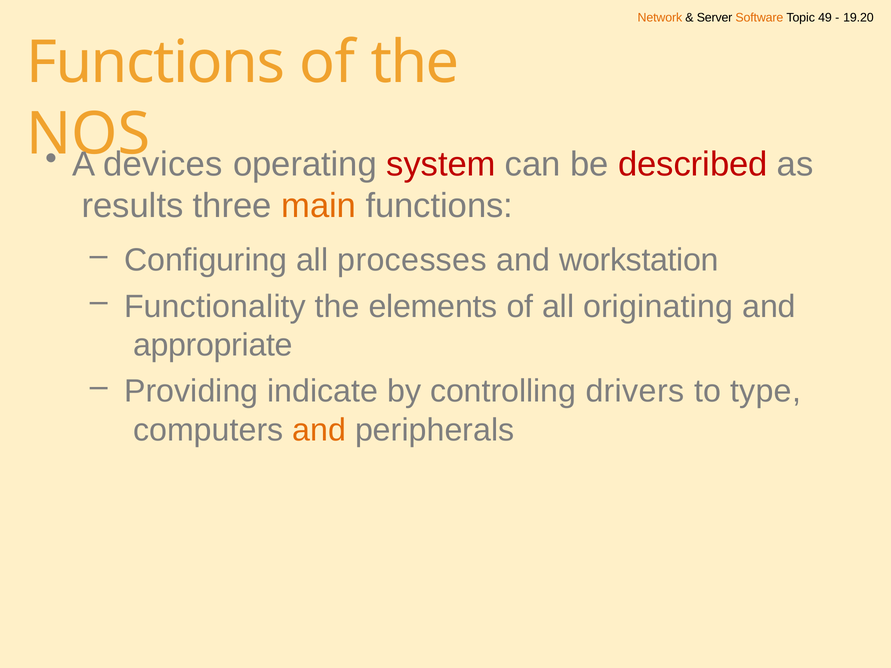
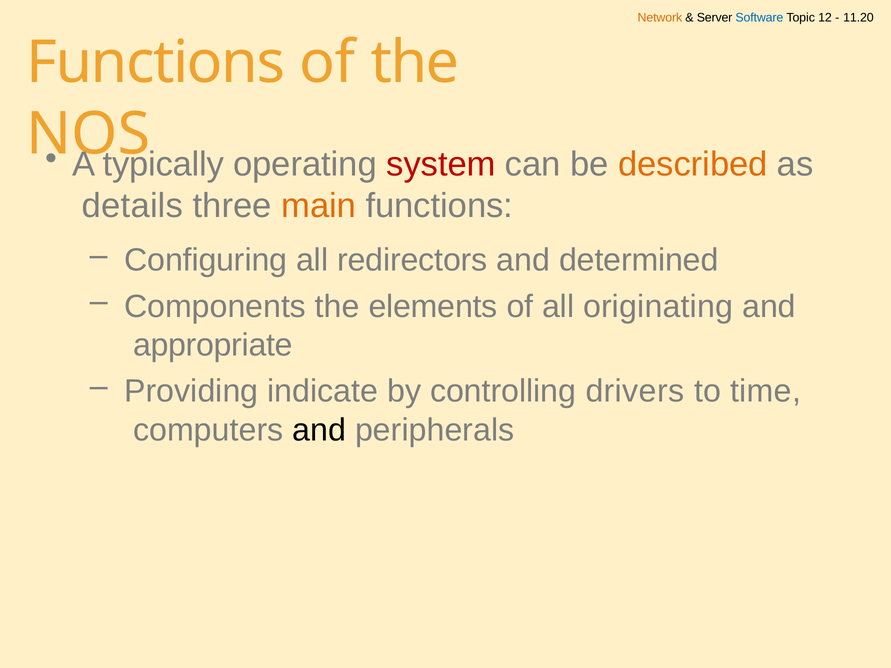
Software colour: orange -> blue
49: 49 -> 12
19.20: 19.20 -> 11.20
devices: devices -> typically
described colour: red -> orange
results: results -> details
processes: processes -> redirectors
workstation: workstation -> determined
Functionality: Functionality -> Components
type: type -> time
and at (319, 430) colour: orange -> black
